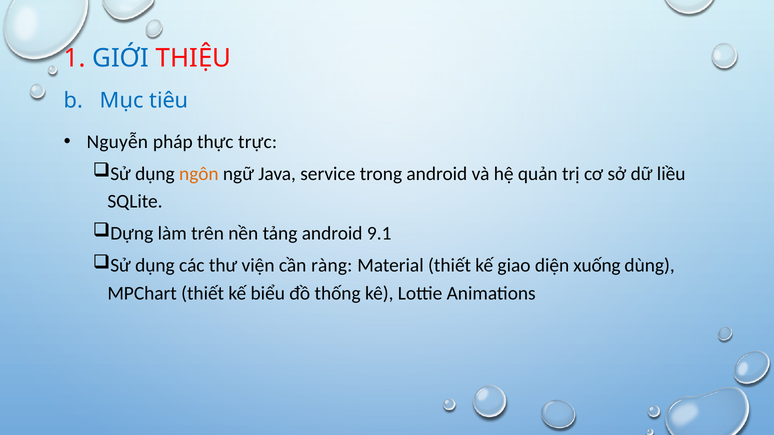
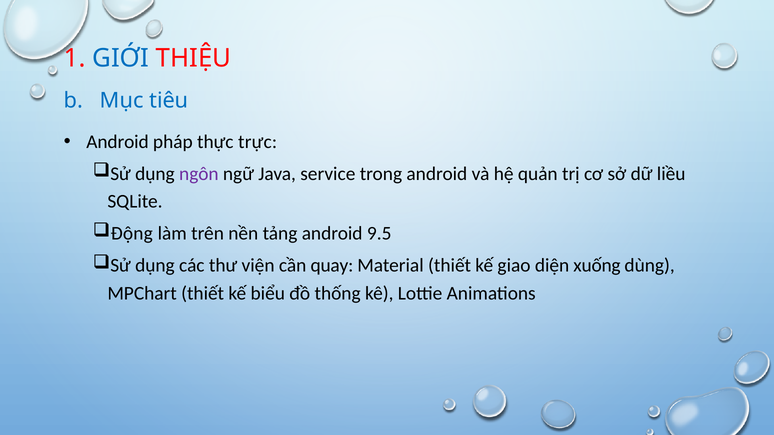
Nguyễn at (117, 142): Nguyễn -> Android
ngôn colour: orange -> purple
Dựng: Dựng -> Động
9.1: 9.1 -> 9.5
ràng: ràng -> quay
